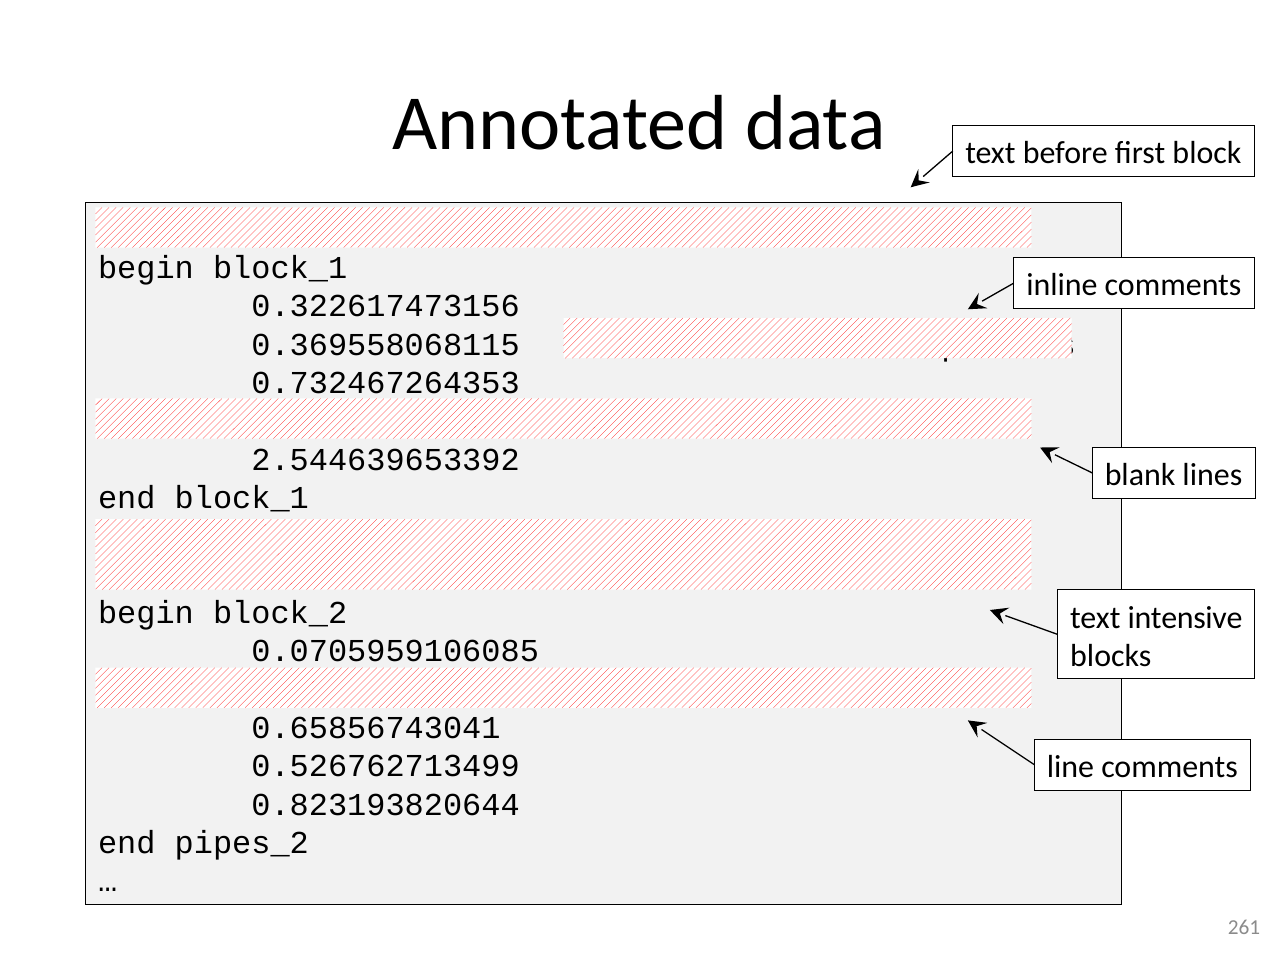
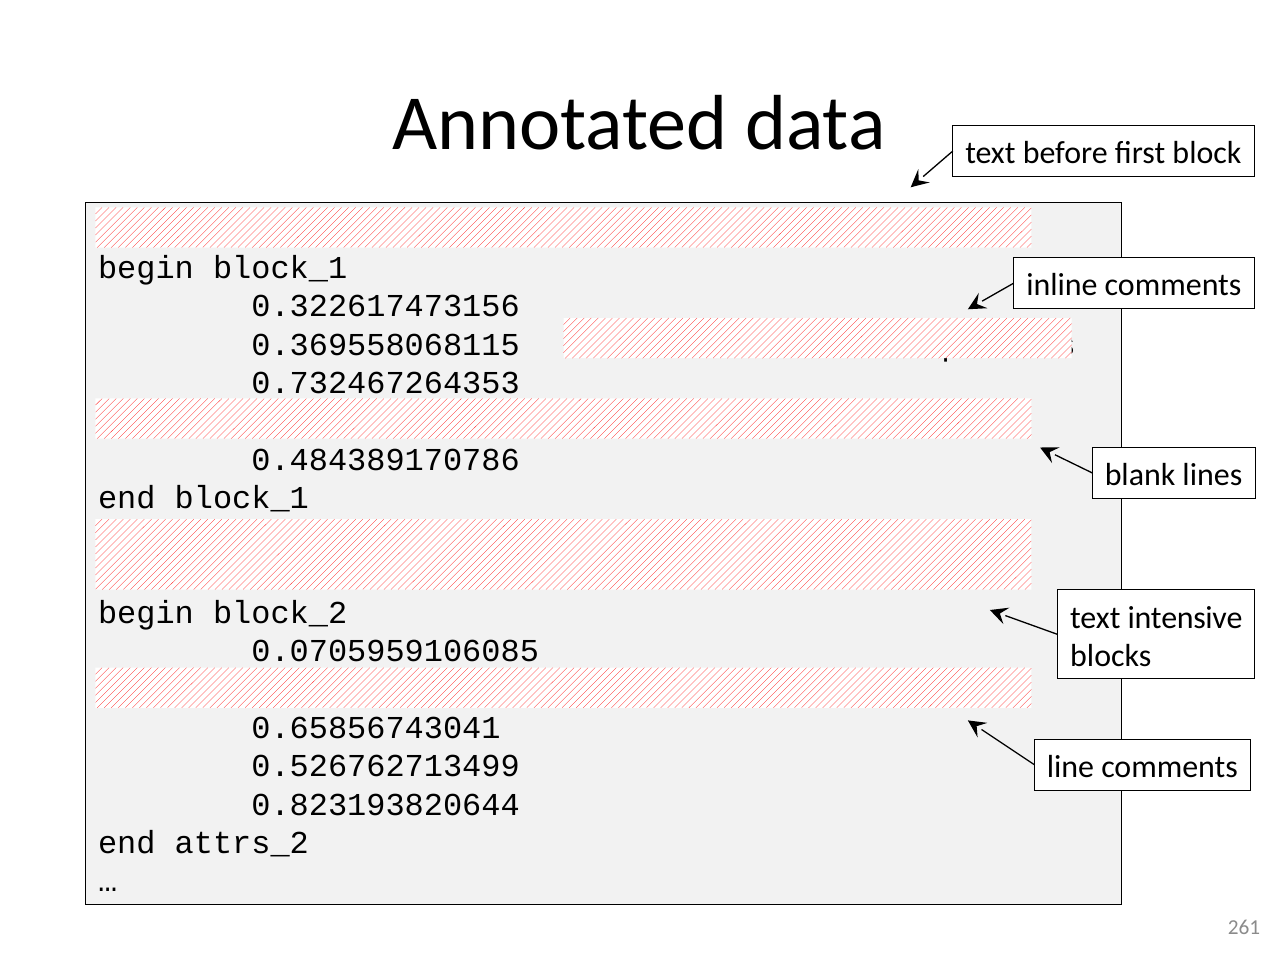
2.544639653392: 2.544639653392 -> 0.484389170786
pipes_2: pipes_2 -> attrs_2
